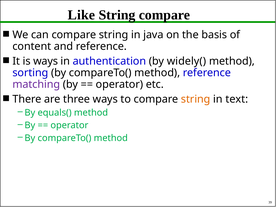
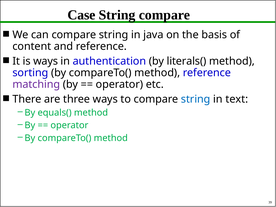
Like: Like -> Case
widely(: widely( -> literals(
string at (196, 99) colour: orange -> blue
